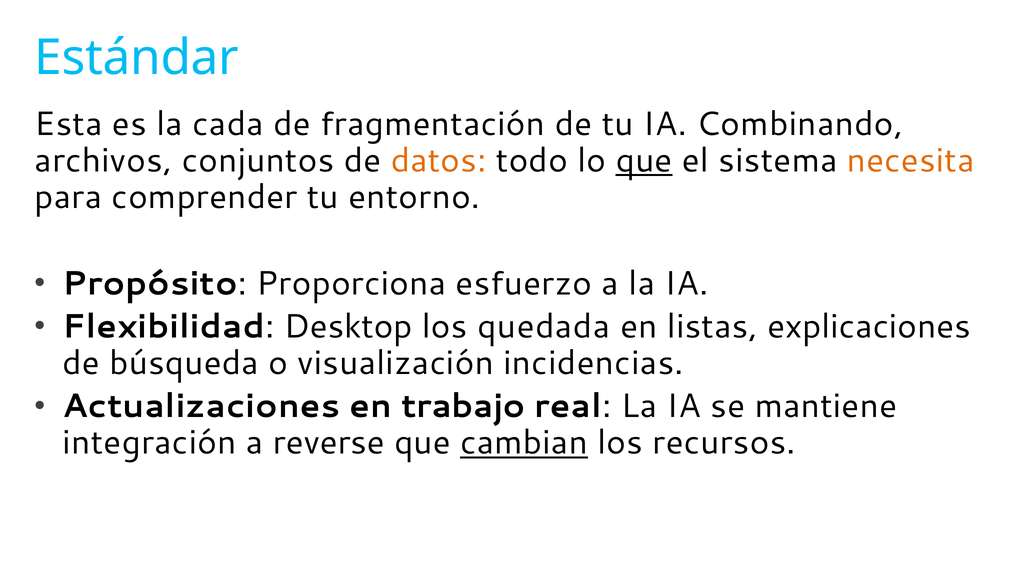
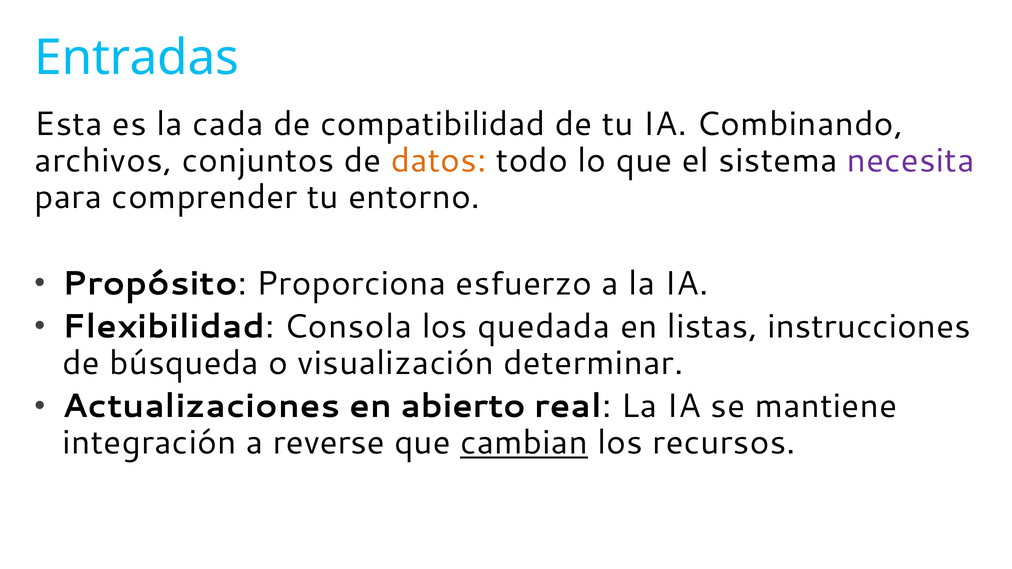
Estándar: Estándar -> Entradas
fragmentación: fragmentación -> compatibilidad
que at (644, 161) underline: present -> none
necesita colour: orange -> purple
Desktop: Desktop -> Consola
explicaciones: explicaciones -> instrucciones
incidencias: incidencias -> determinar
trabajo: trabajo -> abierto
